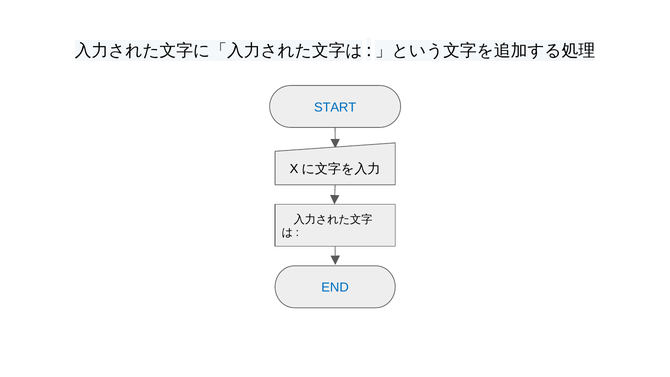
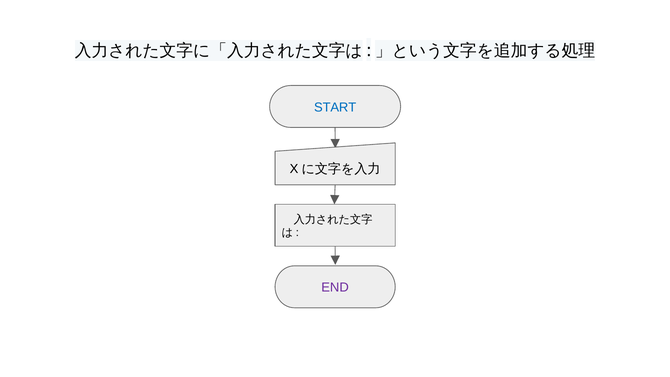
END colour: blue -> purple
